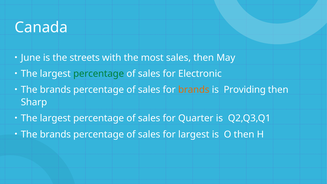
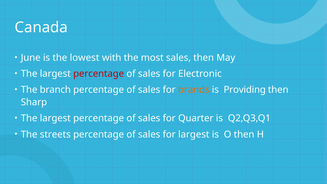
streets: streets -> lowest
percentage at (99, 74) colour: green -> red
brands at (55, 90): brands -> branch
brands at (55, 134): brands -> streets
